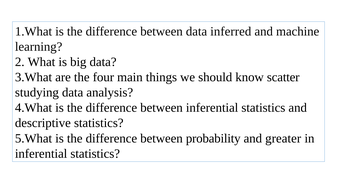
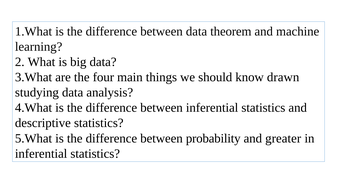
inferred: inferred -> theorem
scatter: scatter -> drawn
